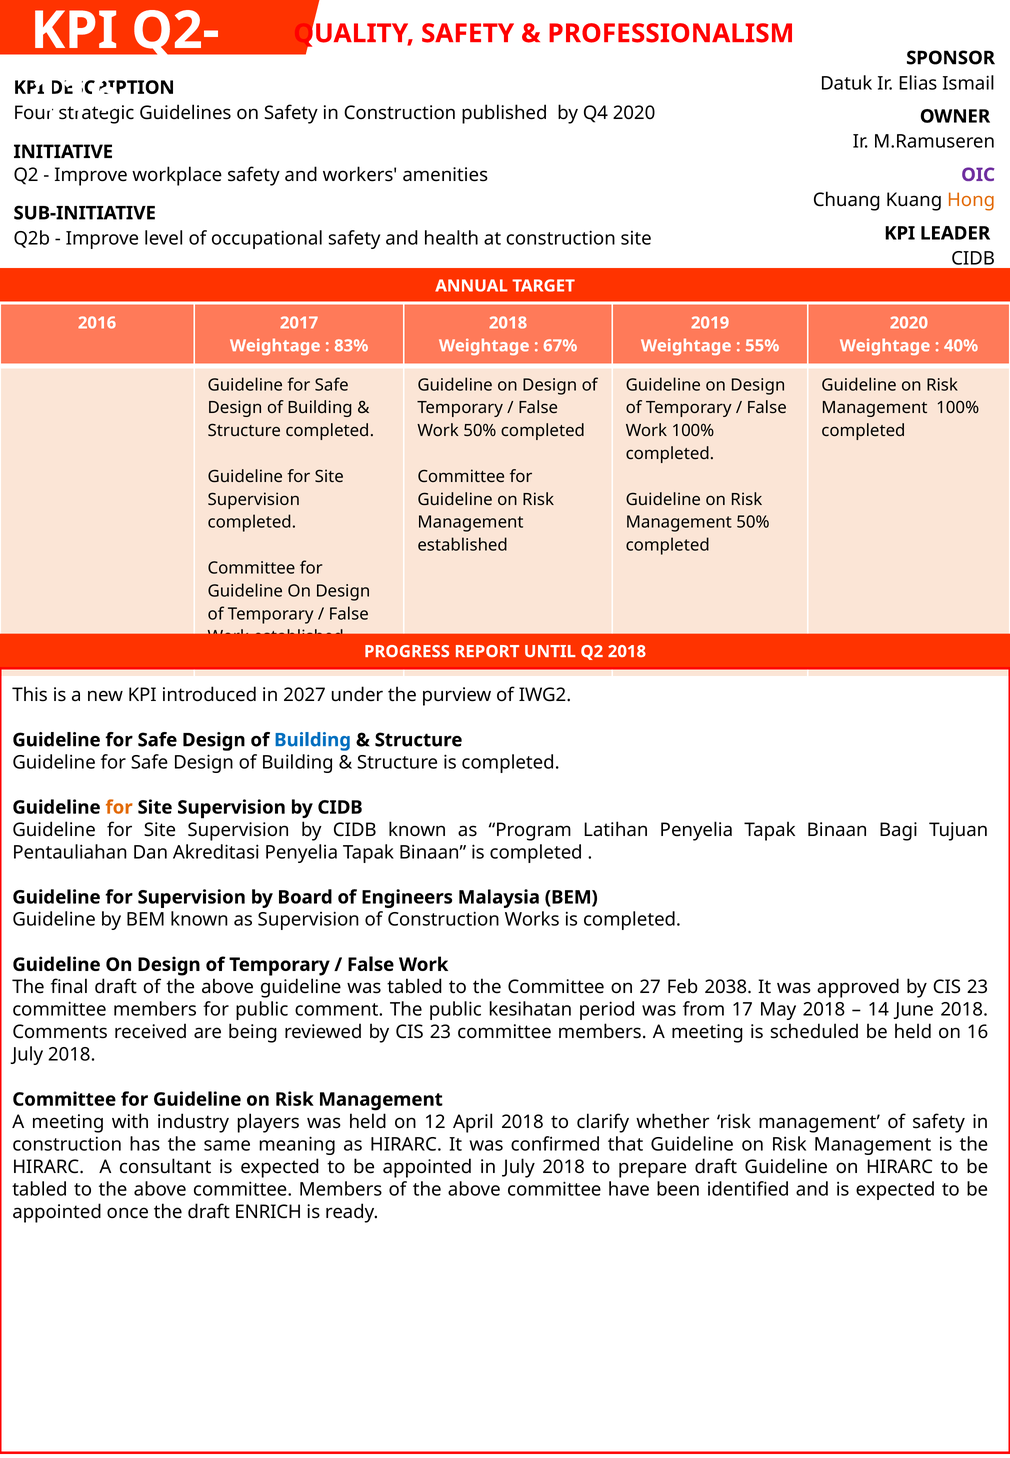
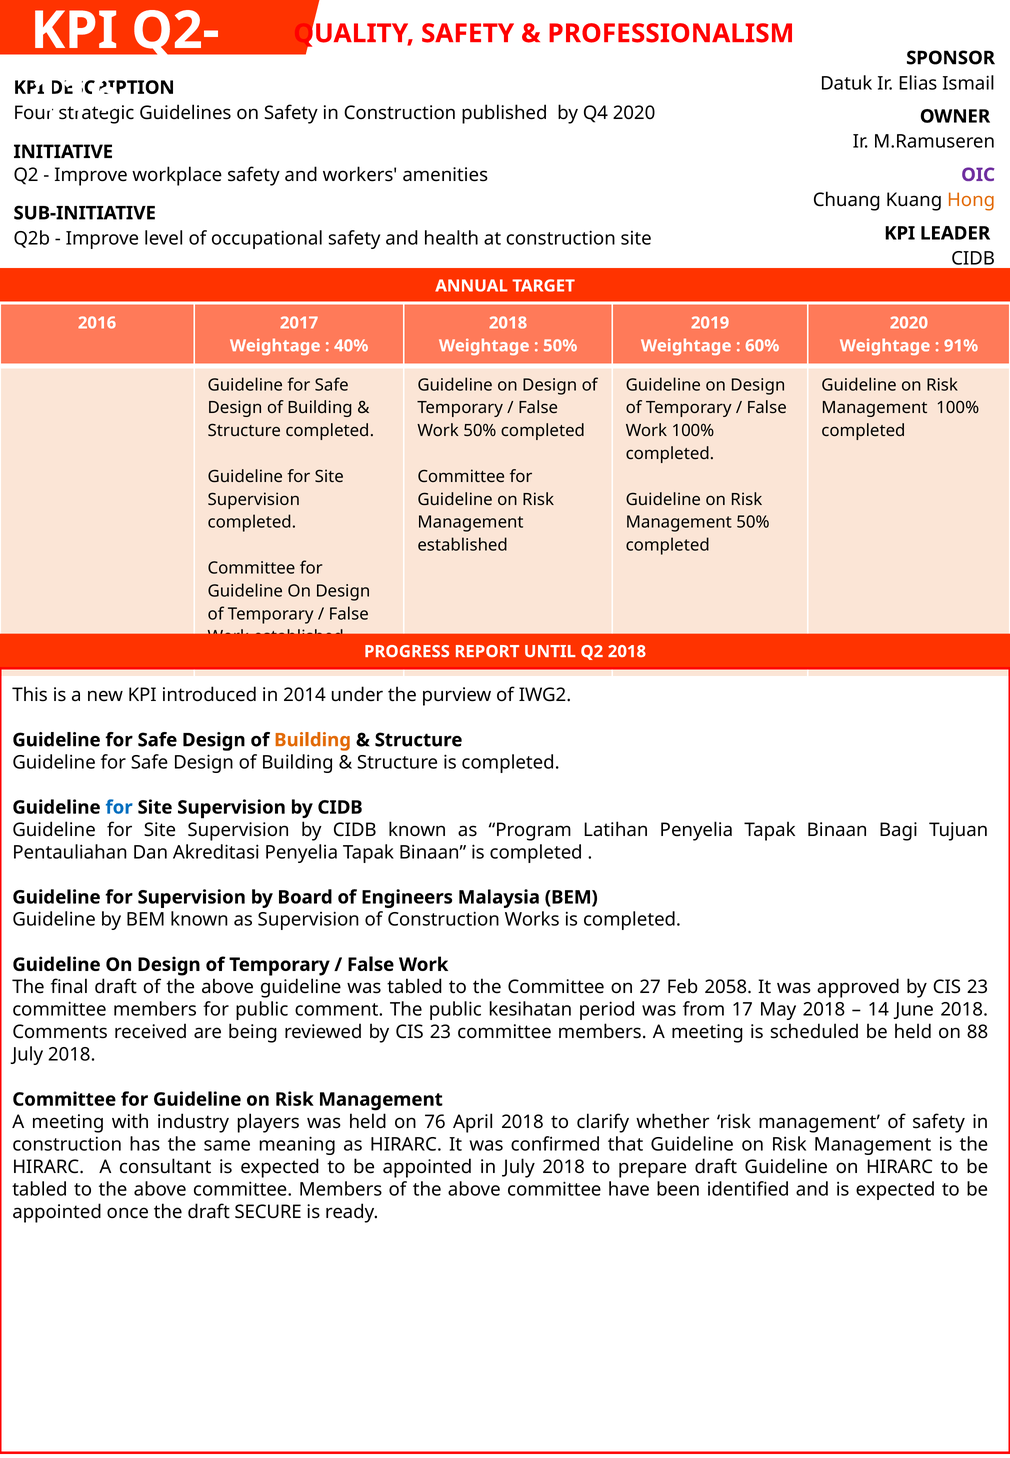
83%: 83% -> 40%
67% at (560, 346): 67% -> 50%
55%: 55% -> 60%
40%: 40% -> 91%
2027: 2027 -> 2014
Building at (313, 741) colour: blue -> orange
for at (119, 808) colour: orange -> blue
2038: 2038 -> 2058
16: 16 -> 88
12: 12 -> 76
ENRICH: ENRICH -> SECURE
